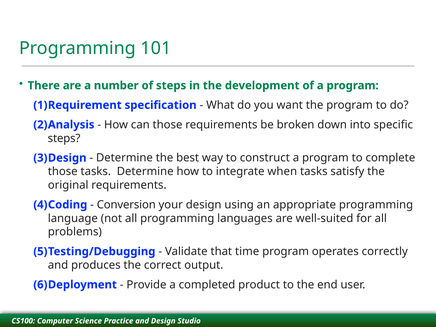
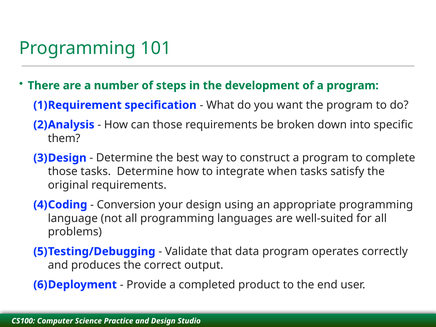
steps at (64, 138): steps -> them
time: time -> data
